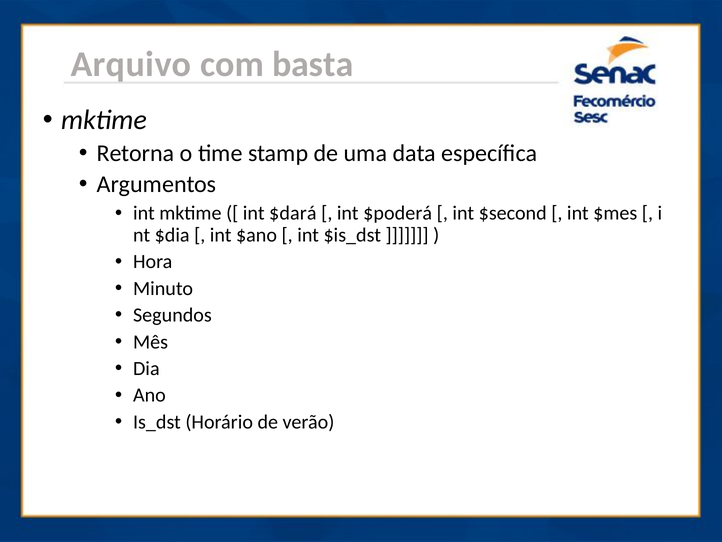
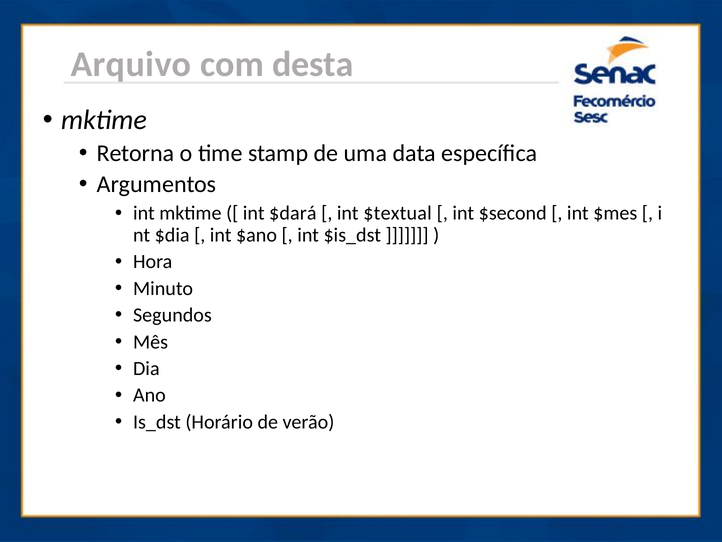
basta: basta -> desta
$poderá: $poderá -> $textual
